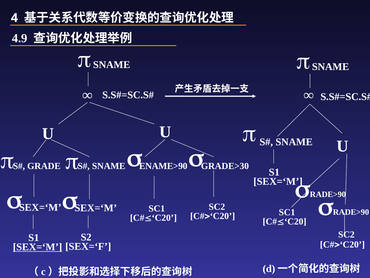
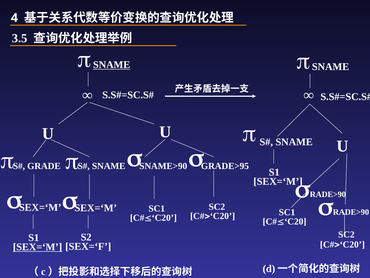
4.9: 4.9 -> 3.5
SNAME at (112, 65) underline: none -> present
ENAME>90: ENAME>90 -> SNAME>90
GRADE>30: GRADE>30 -> GRADE>95
